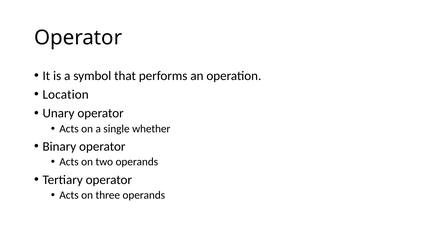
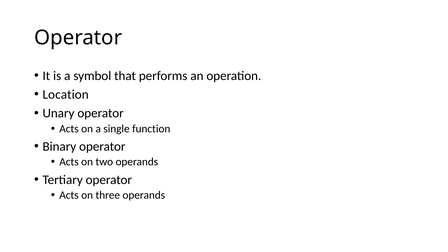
whether: whether -> function
